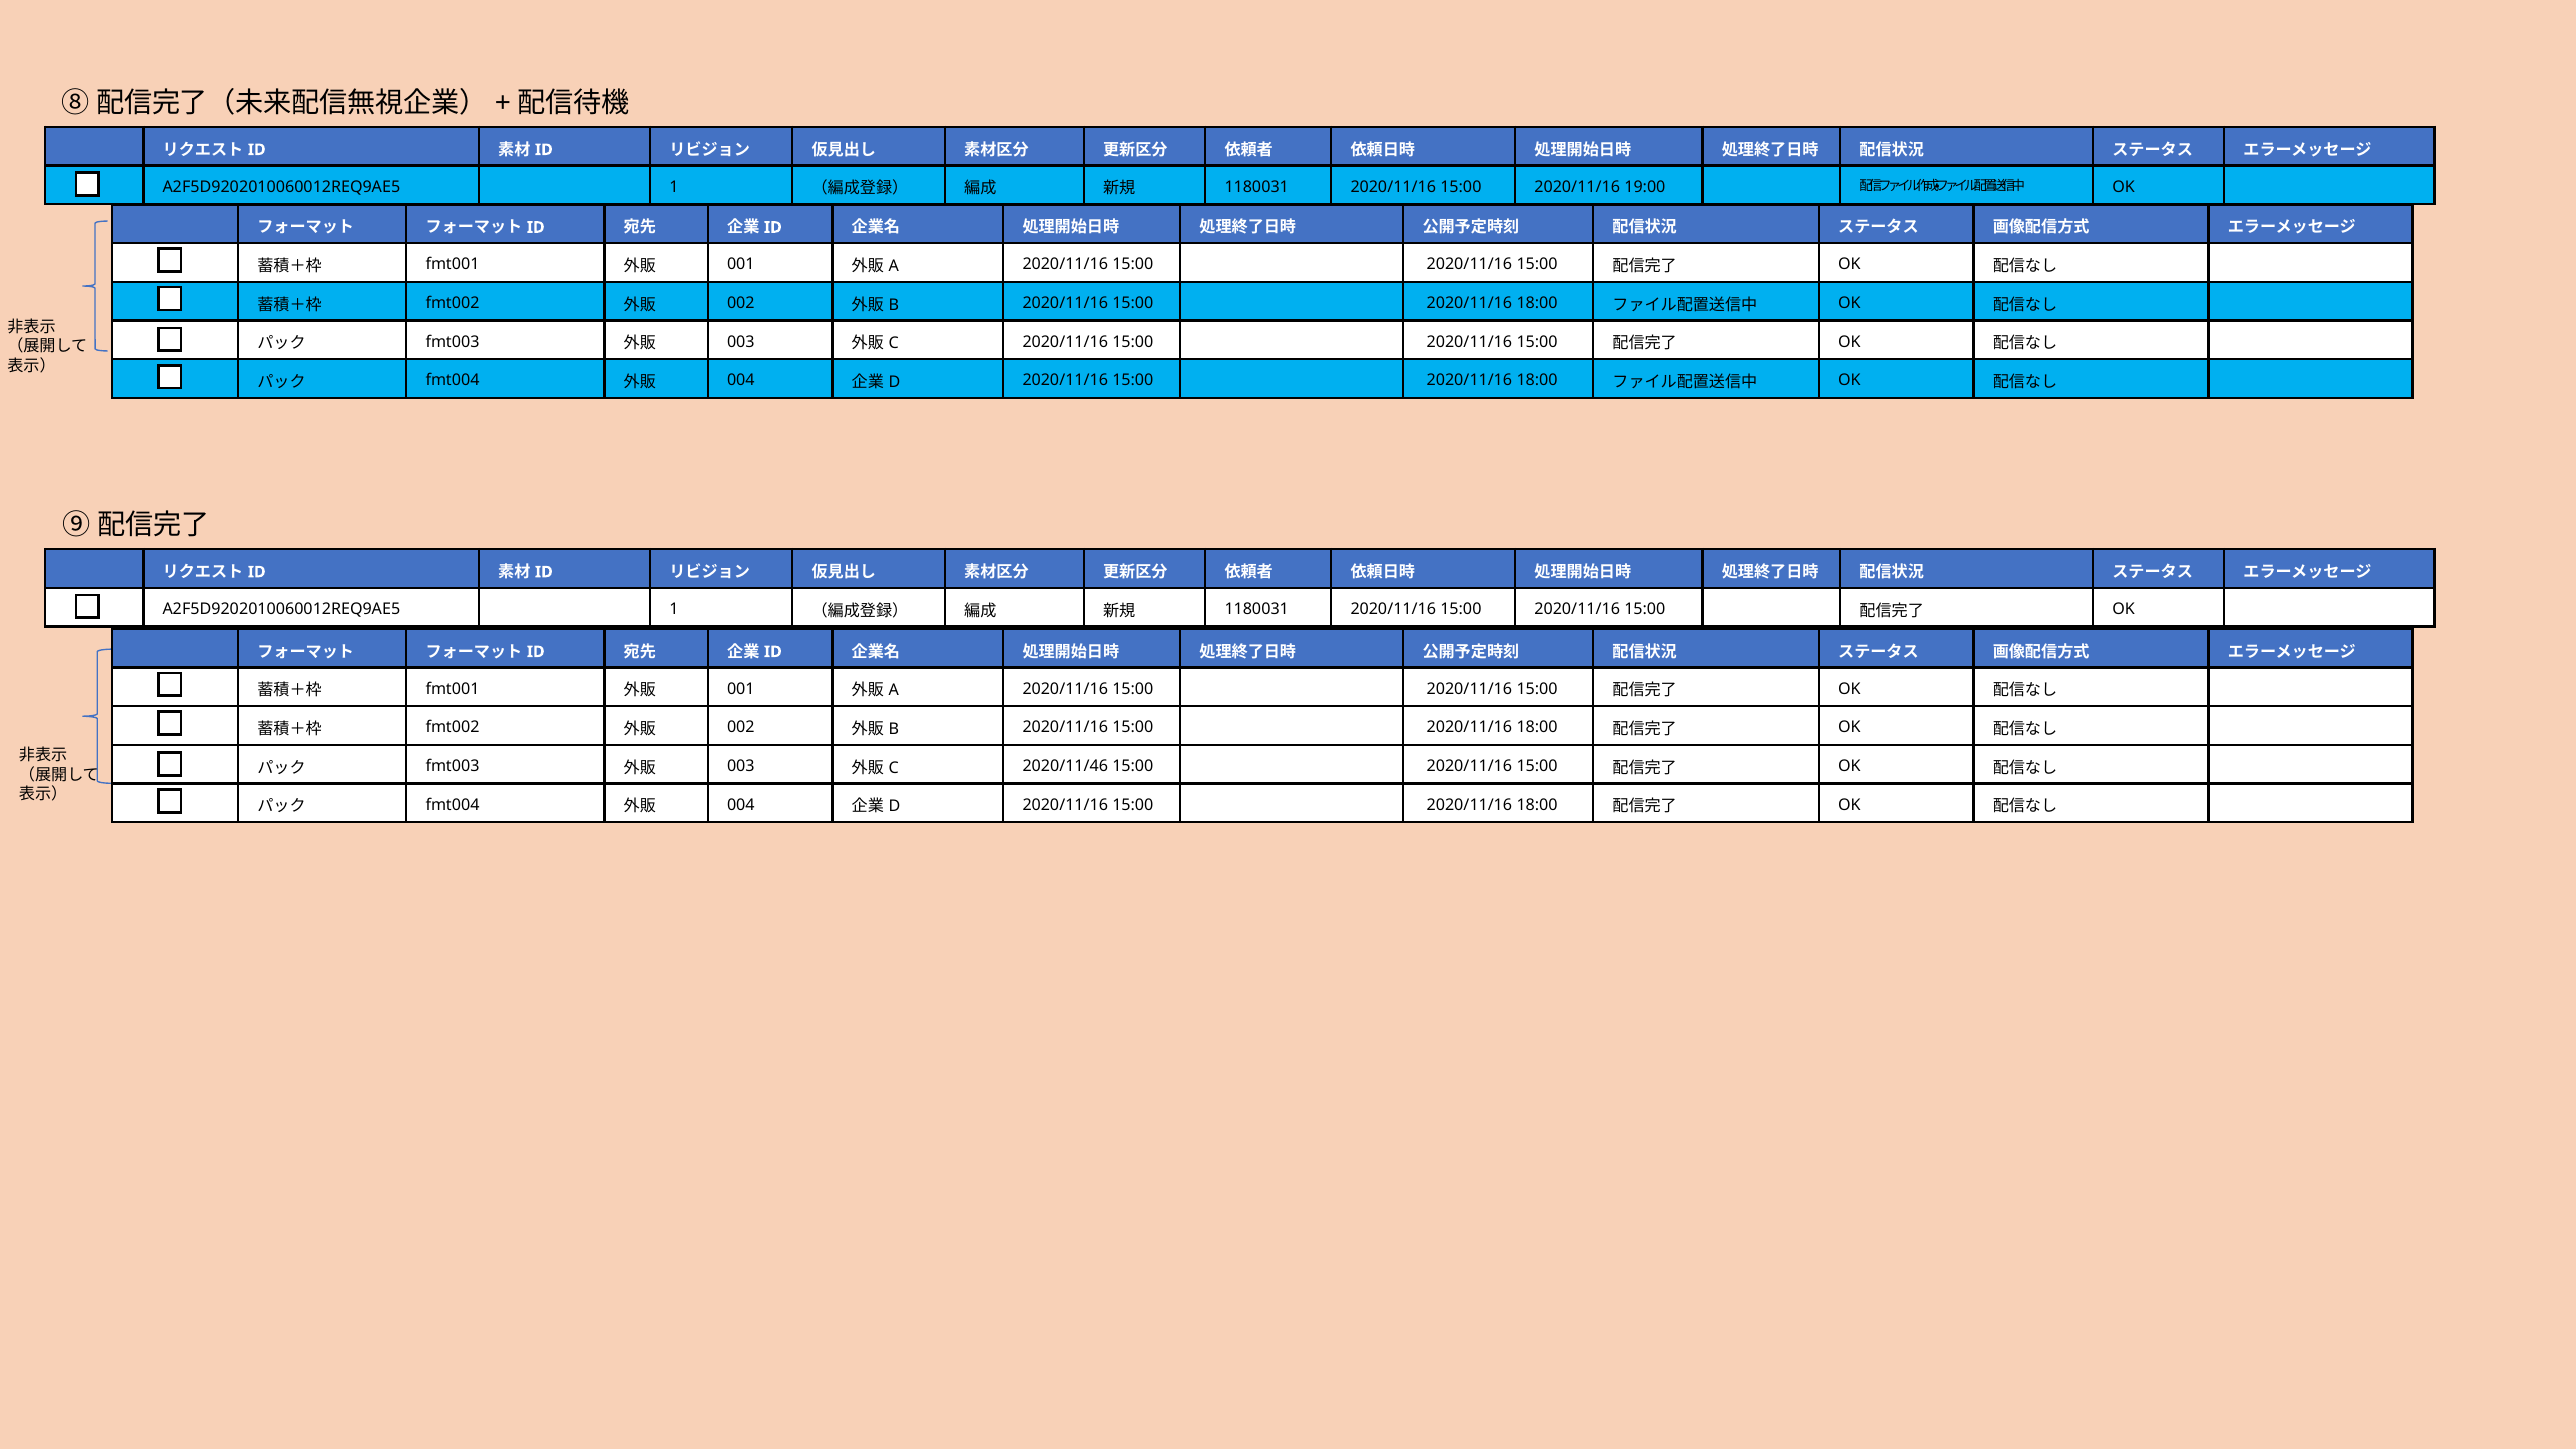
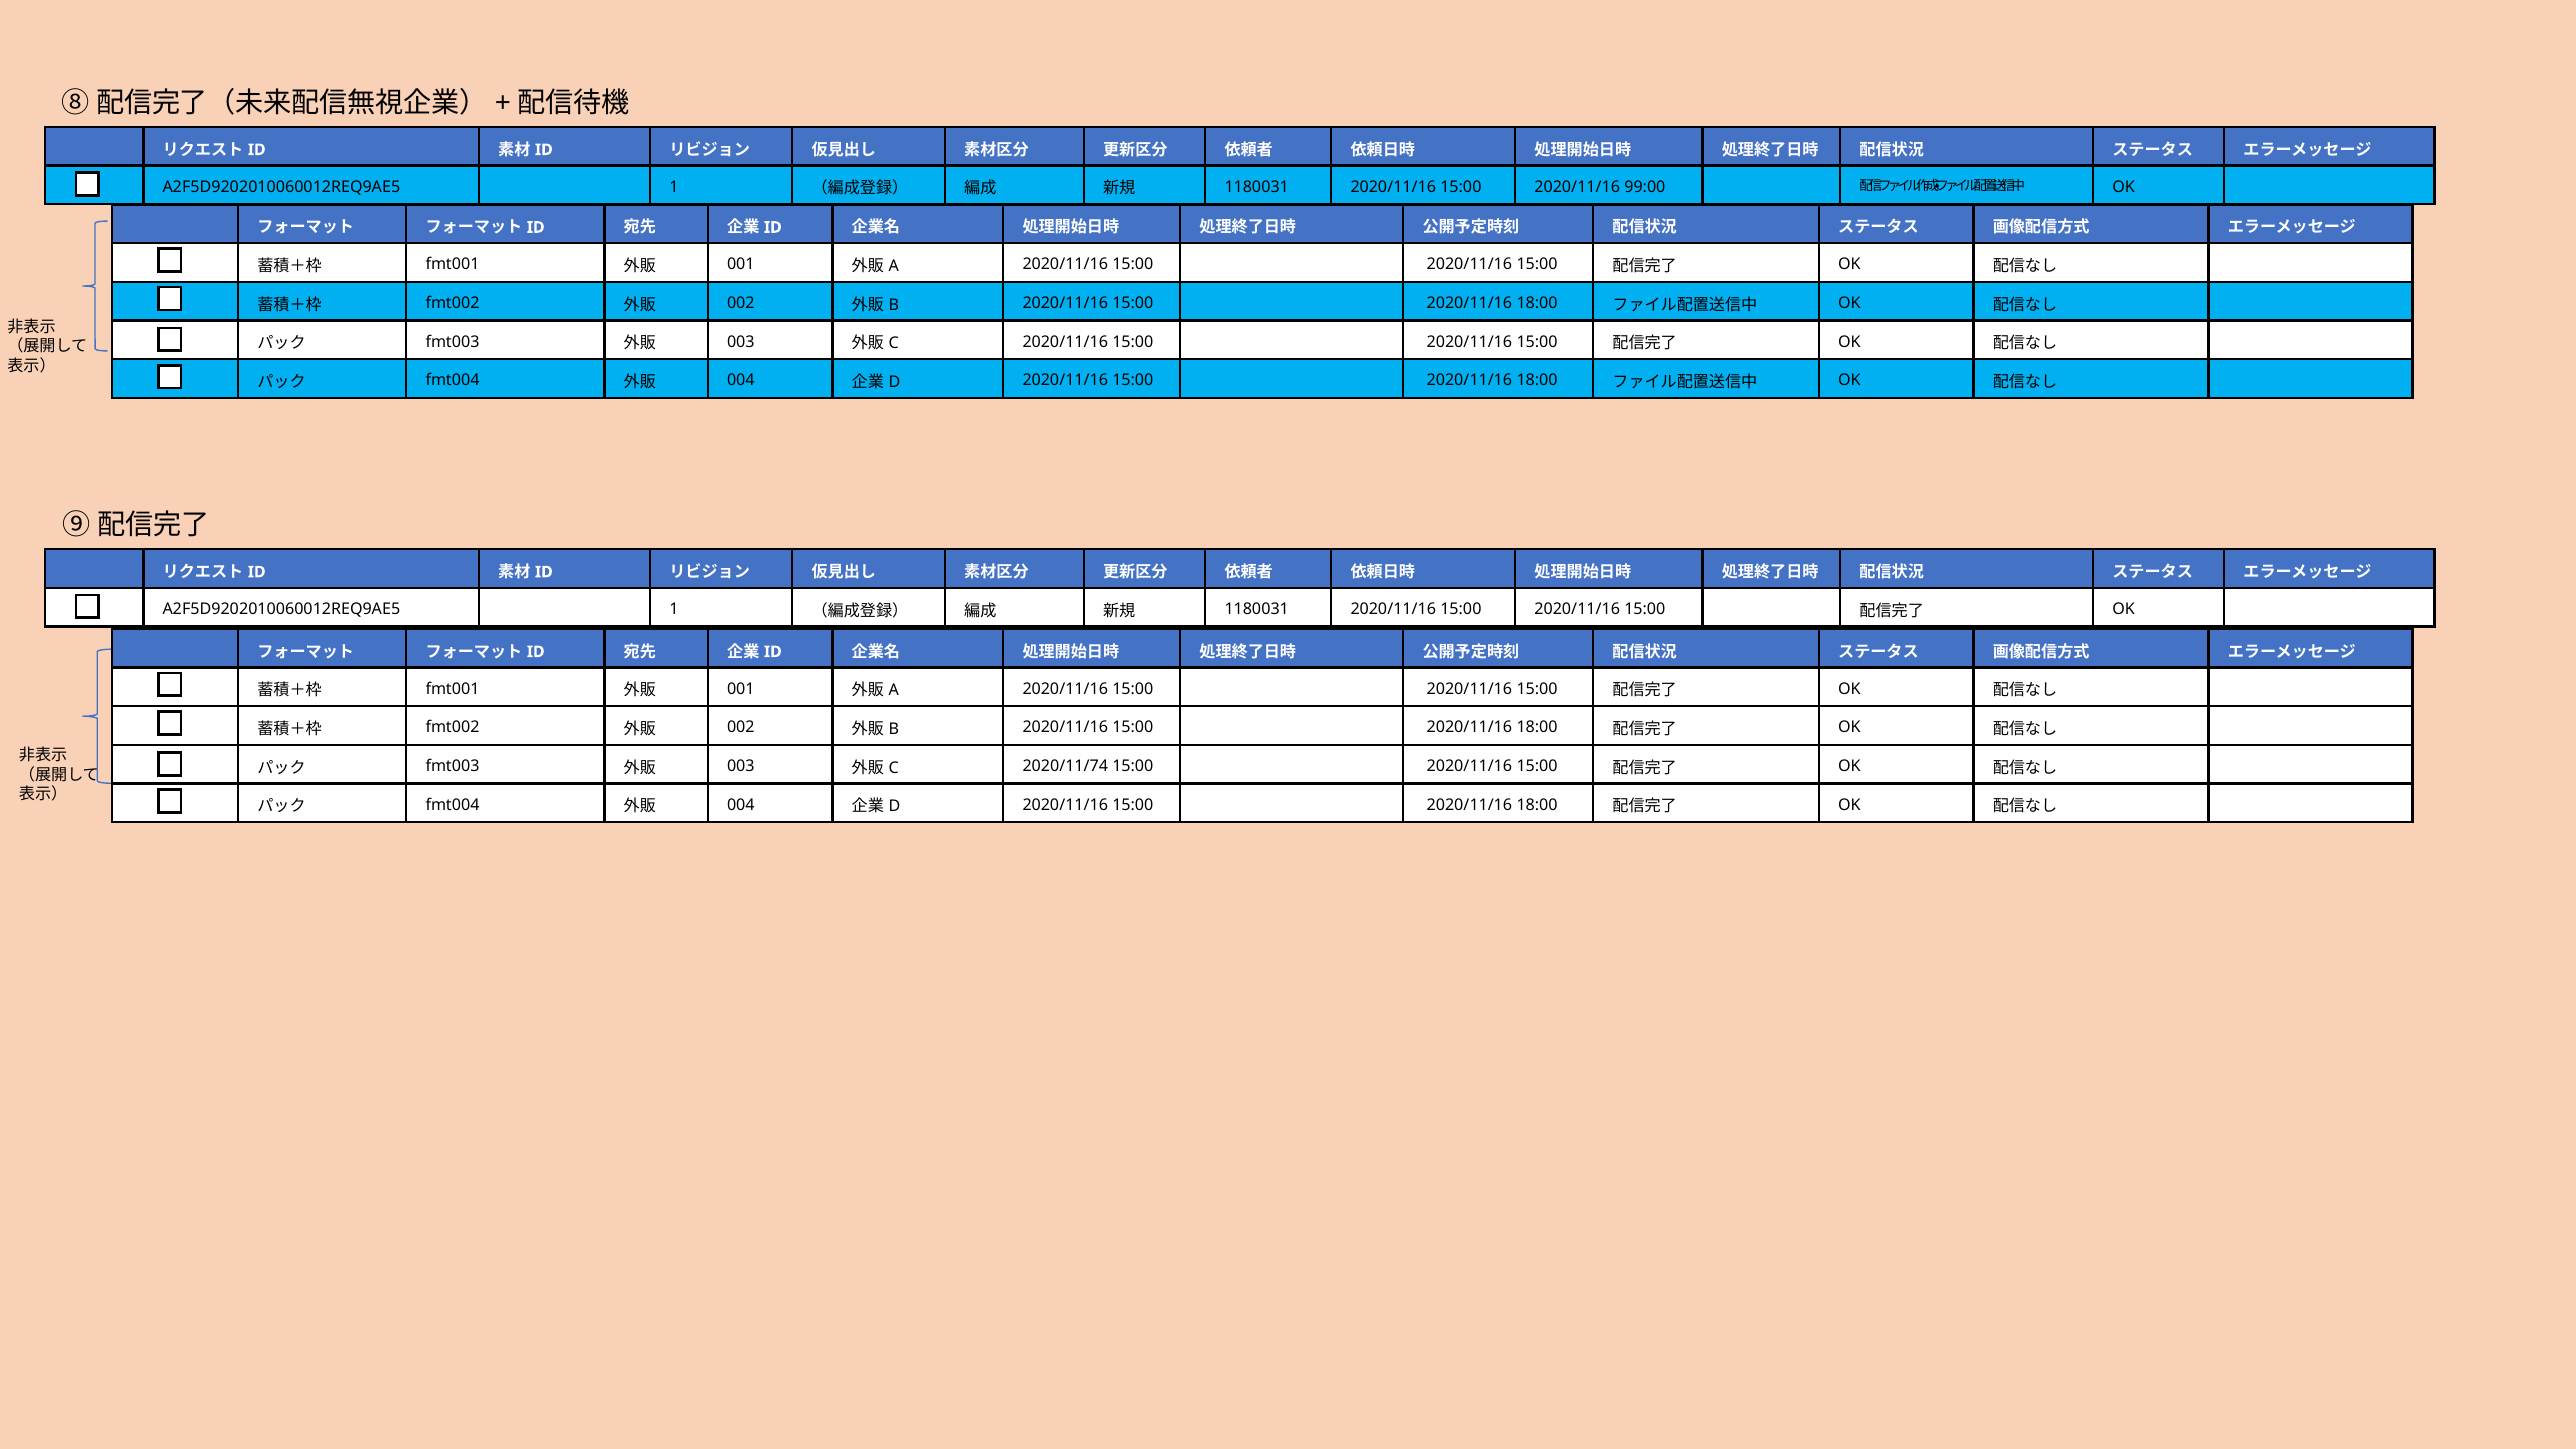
19:00: 19:00 -> 99:00
2020/11/46: 2020/11/46 -> 2020/11/74
